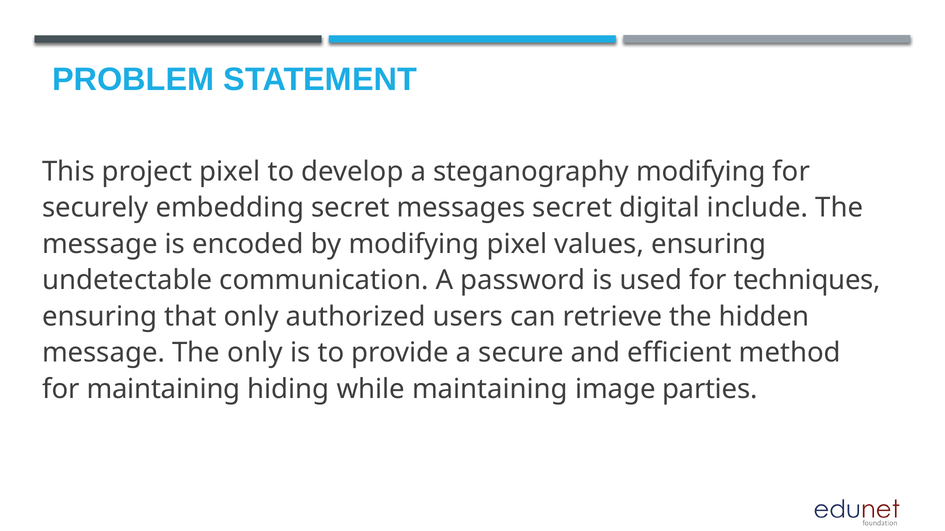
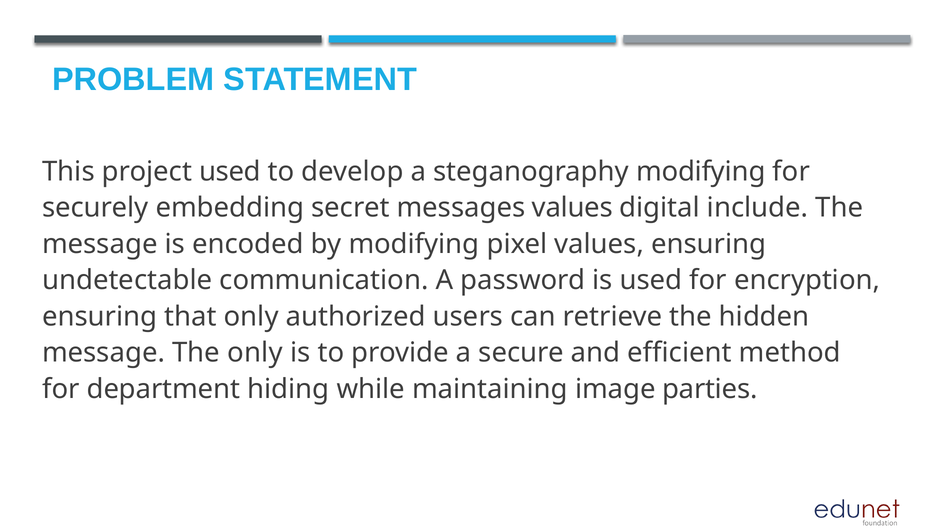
project pixel: pixel -> used
messages secret: secret -> values
techniques: techniques -> encryption
for maintaining: maintaining -> department
